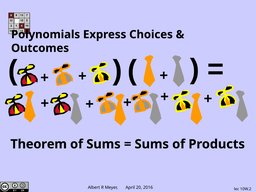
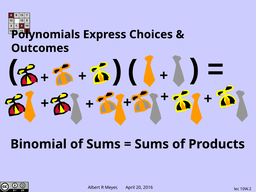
Theorem: Theorem -> Binomial
